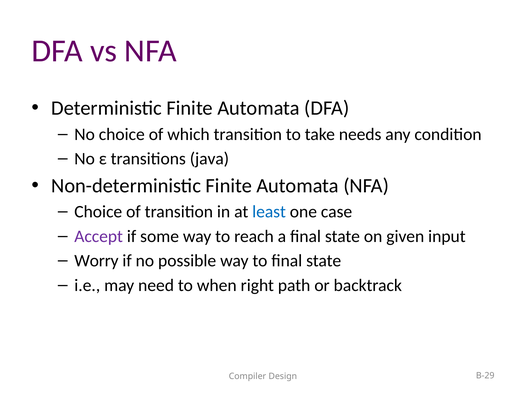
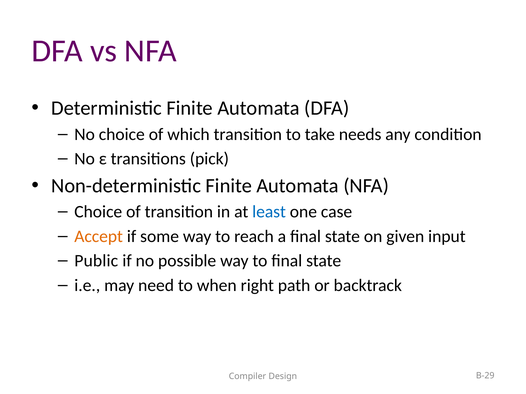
java: java -> pick
Accept colour: purple -> orange
Worry: Worry -> Public
